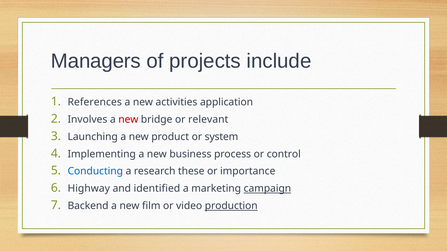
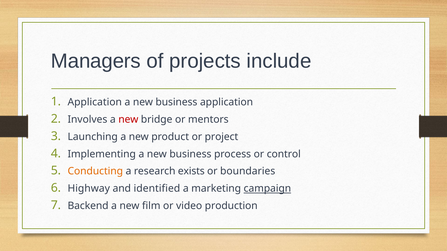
References at (95, 102): References -> Application
activities at (176, 102): activities -> business
relevant: relevant -> mentors
system: system -> project
Conducting colour: blue -> orange
these: these -> exists
importance: importance -> boundaries
production underline: present -> none
